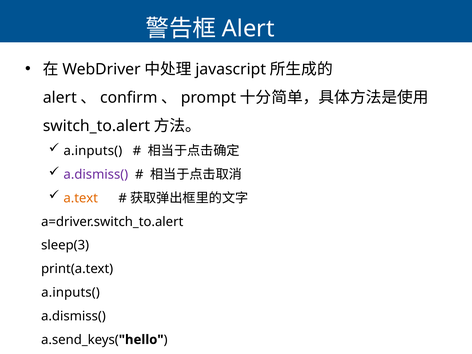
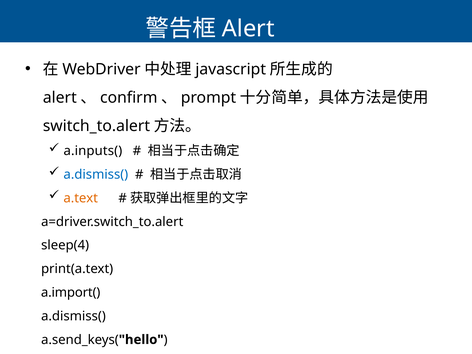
a.dismiss( at (96, 174) colour: purple -> blue
sleep(3: sleep(3 -> sleep(4
a.inputs( at (71, 292): a.inputs( -> a.import(
